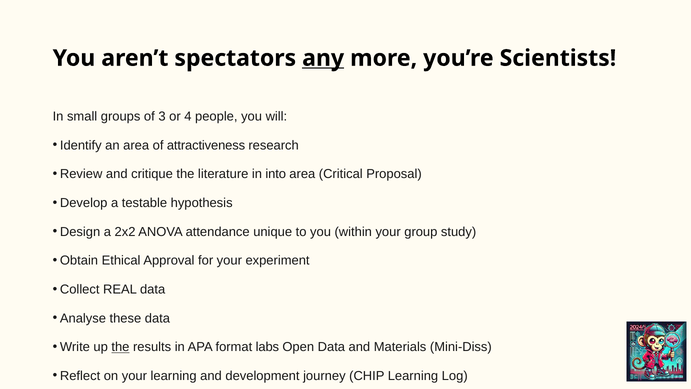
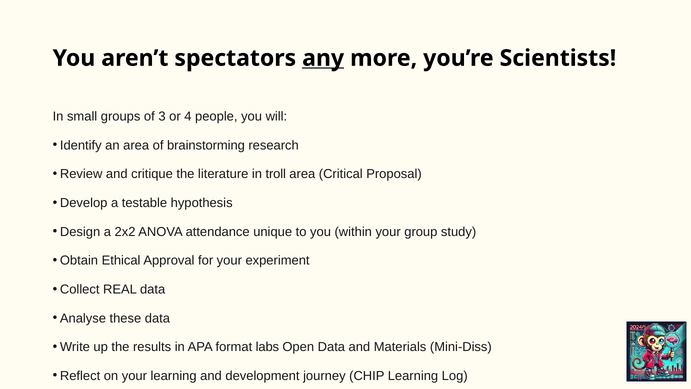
attractiveness: attractiveness -> brainstorming
into: into -> troll
the at (120, 347) underline: present -> none
